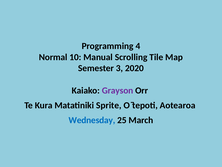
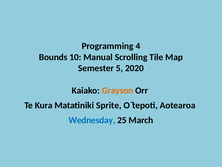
Normal: Normal -> Bounds
3: 3 -> 5
Grayson colour: purple -> orange
